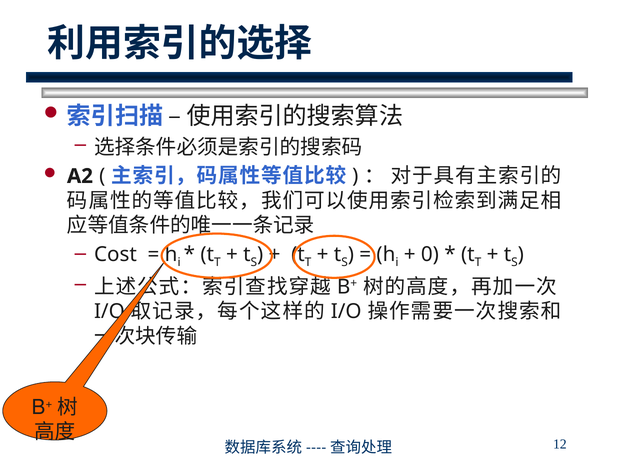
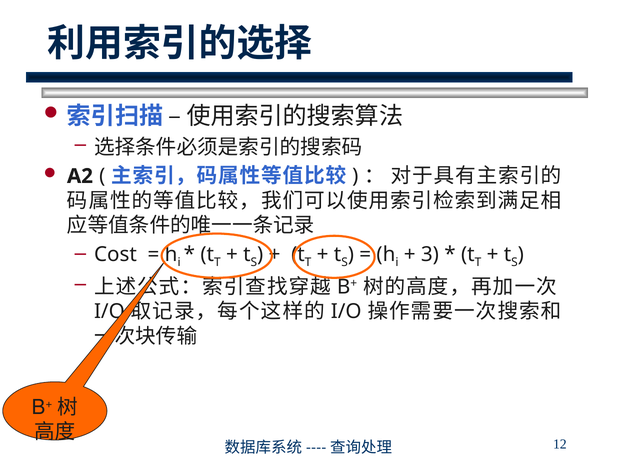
0: 0 -> 3
